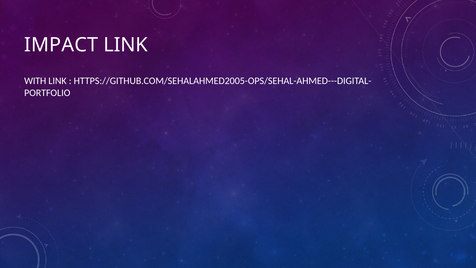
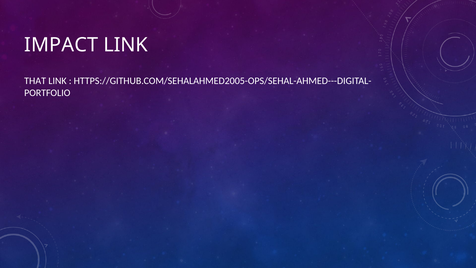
WITH: WITH -> THAT
